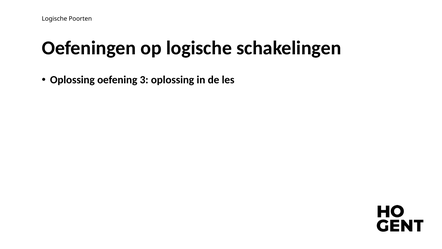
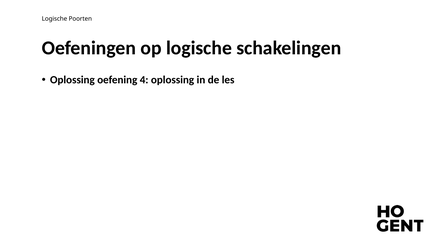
3: 3 -> 4
